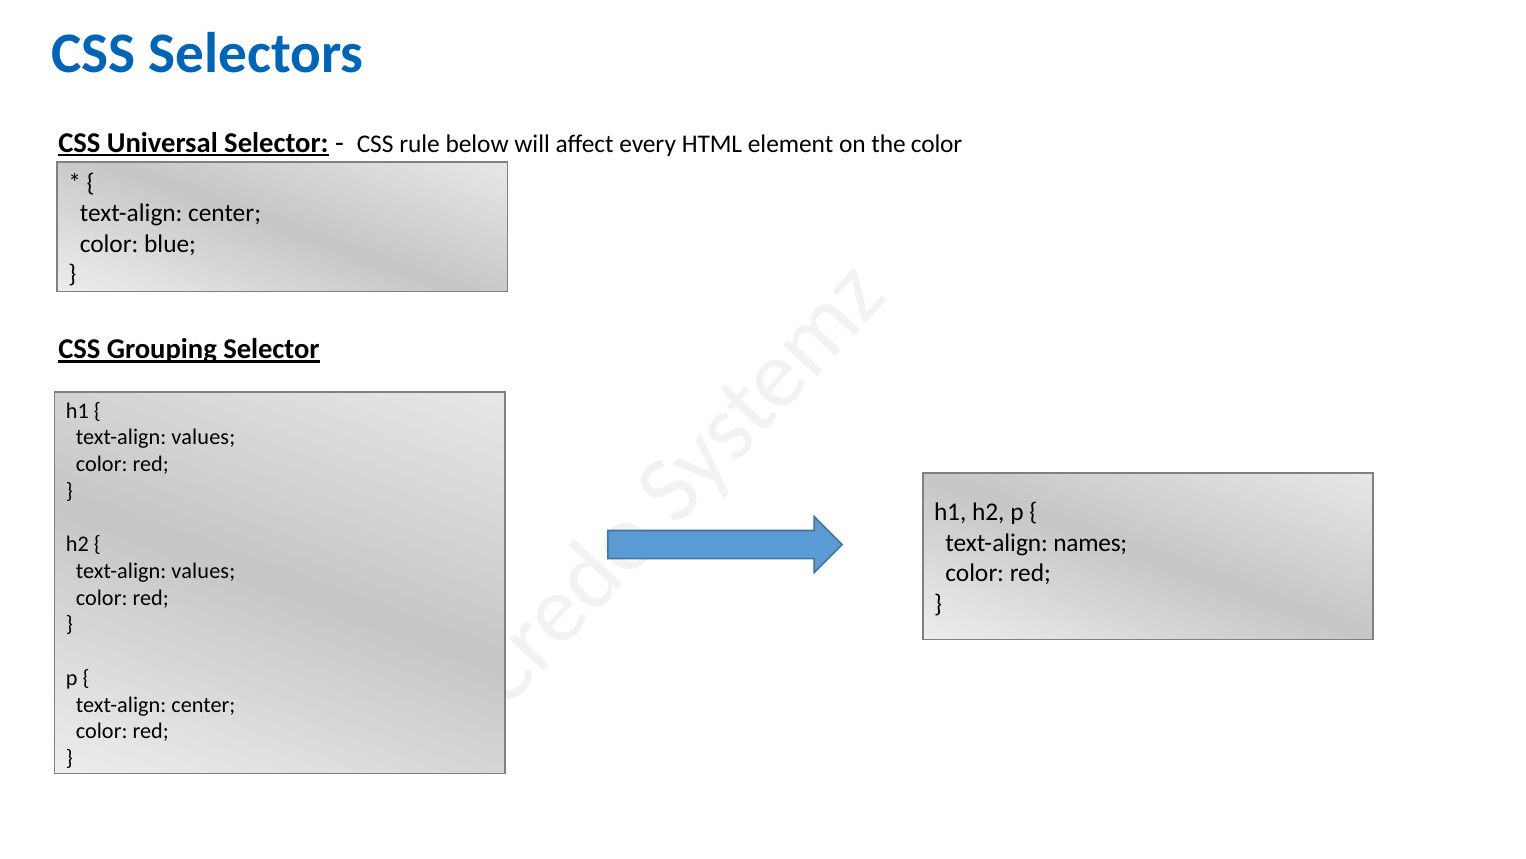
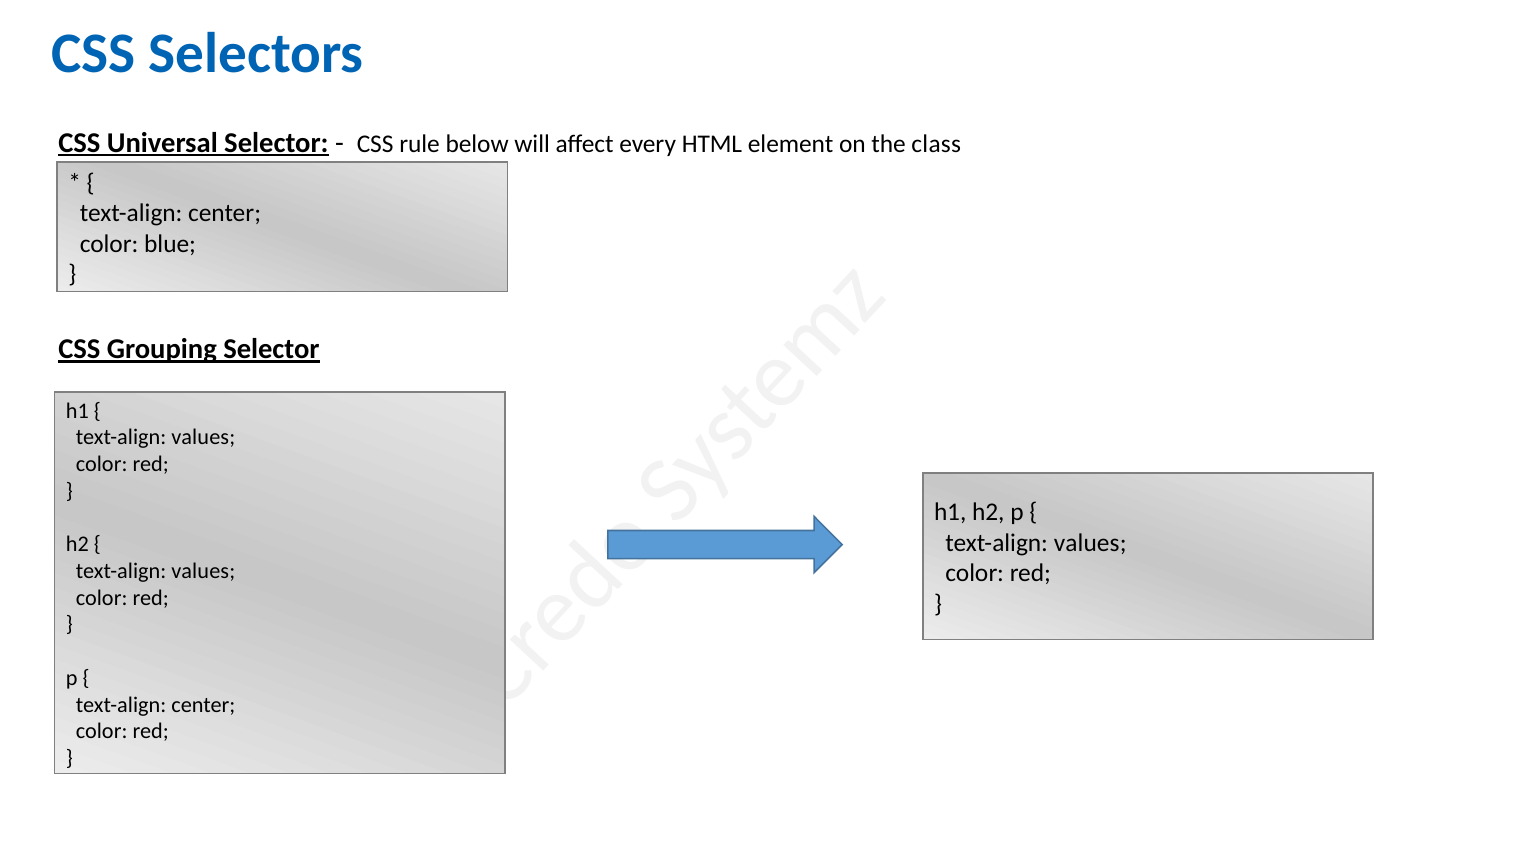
the color: color -> class
names at (1090, 542): names -> values
